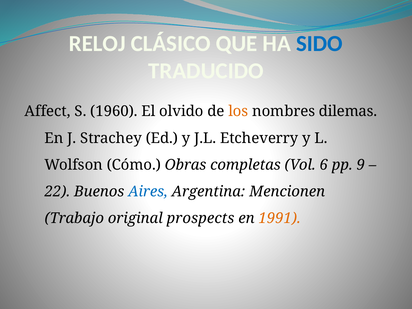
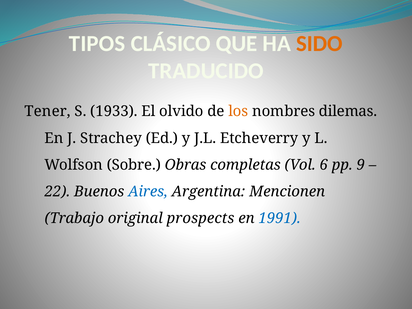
RELOJ: RELOJ -> TIPOS
SIDO colour: blue -> orange
Affect: Affect -> Tener
1960: 1960 -> 1933
Cómo: Cómo -> Sobre
1991 colour: orange -> blue
